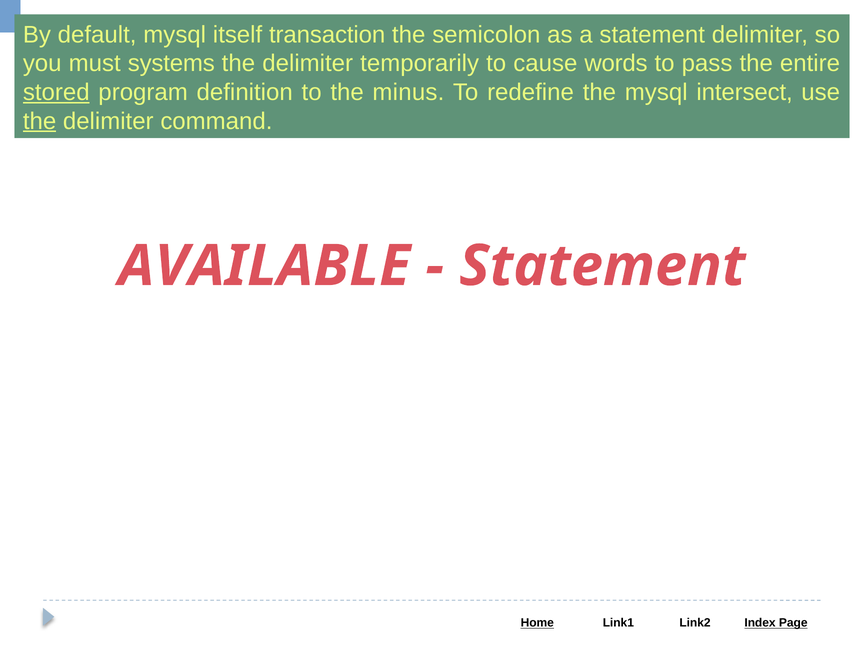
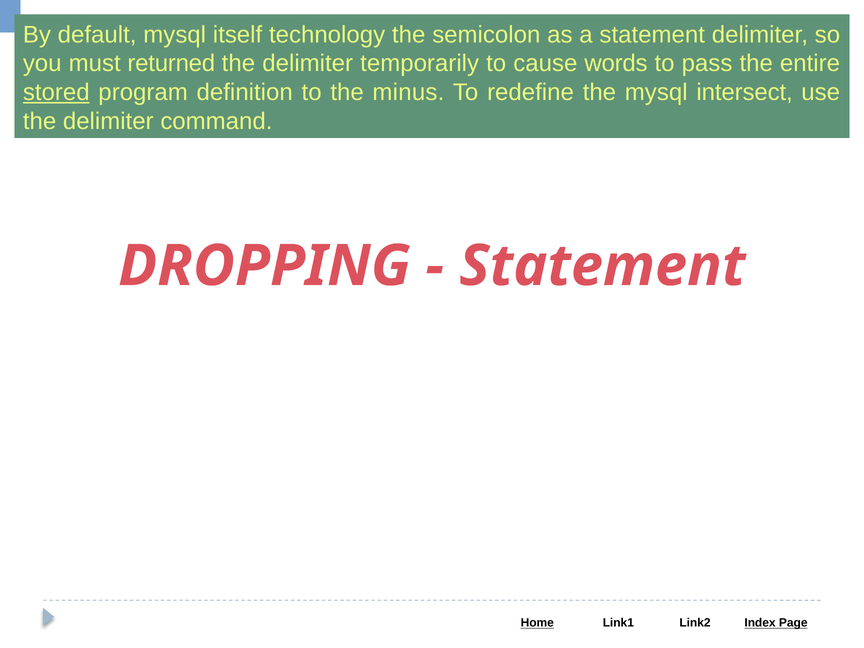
transaction: transaction -> technology
systems: systems -> returned
the at (40, 121) underline: present -> none
AVAILABLE: AVAILABLE -> DROPPING
